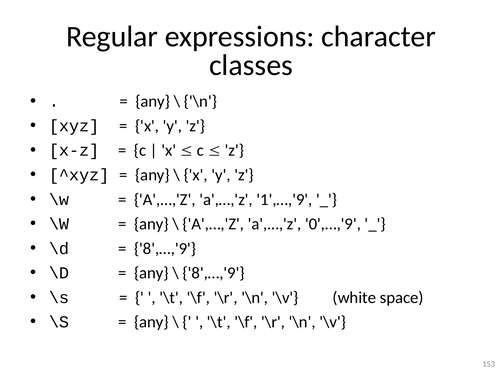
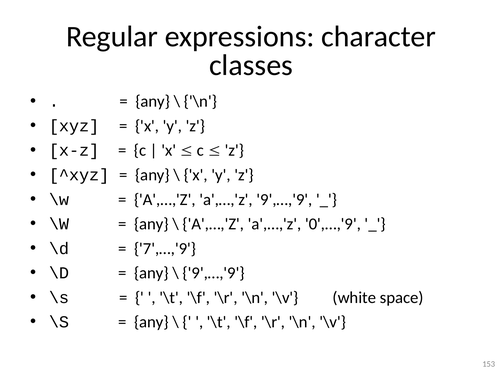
a',…,'z 1',…,'9: 1',…,'9 -> 9',…,'9
8',…,'9 at (165, 249): 8',…,'9 -> 7',…,'9
8',…,'9 at (214, 273): 8',…,'9 -> 9',…,'9
